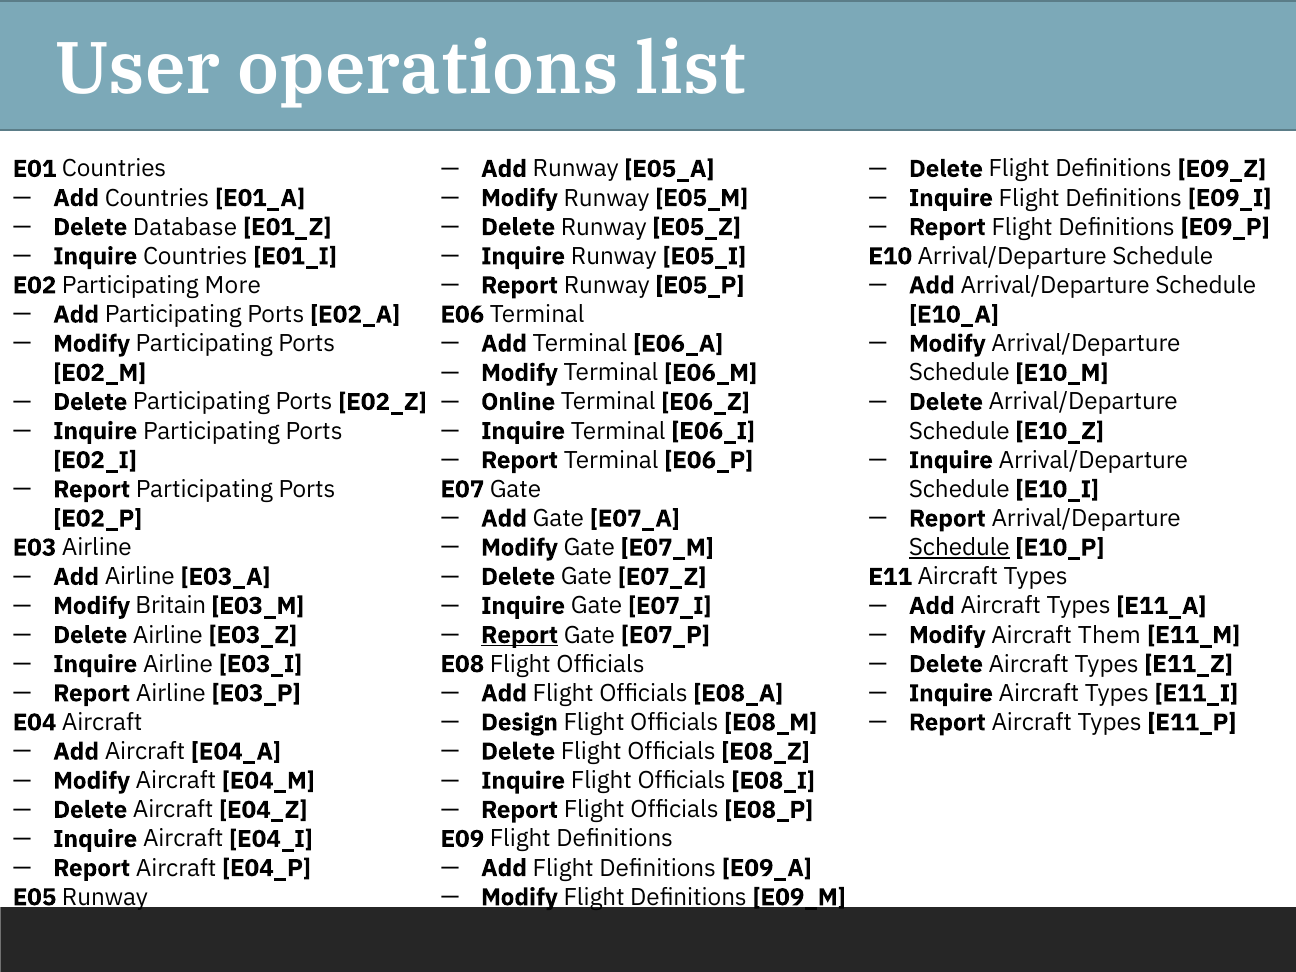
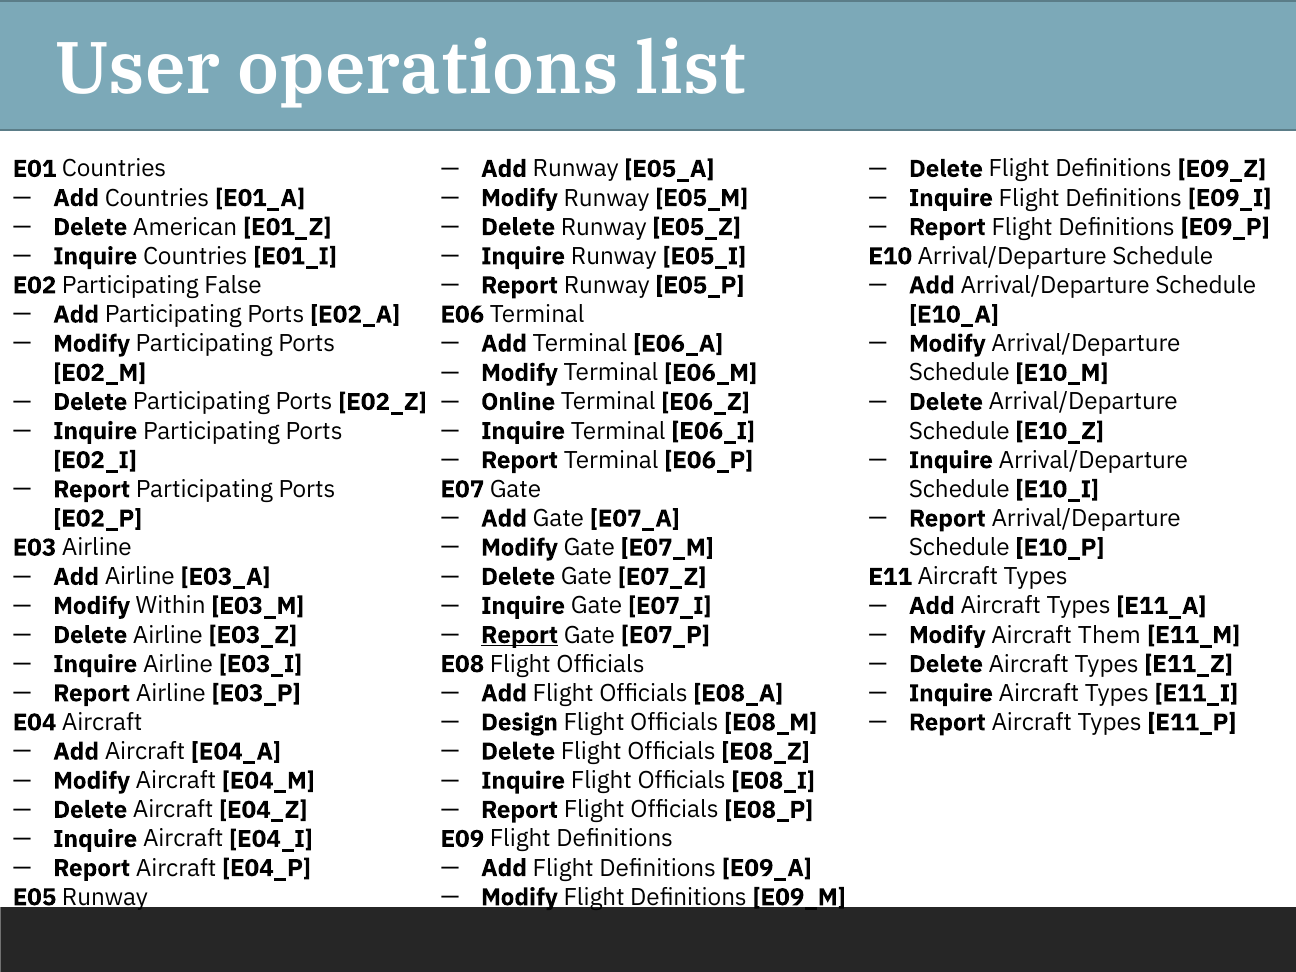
Database: Database -> American
More: More -> False
Schedule at (959, 548) underline: present -> none
Britain: Britain -> Within
